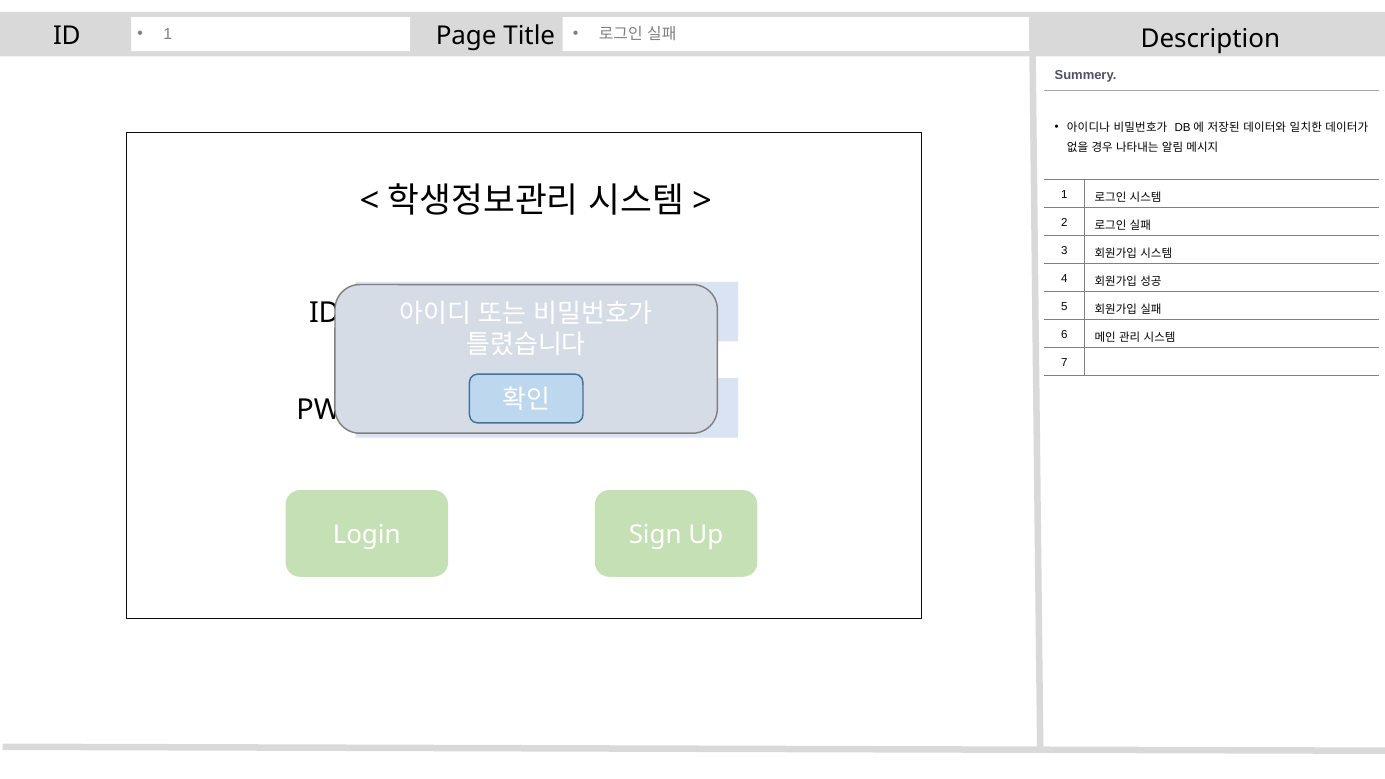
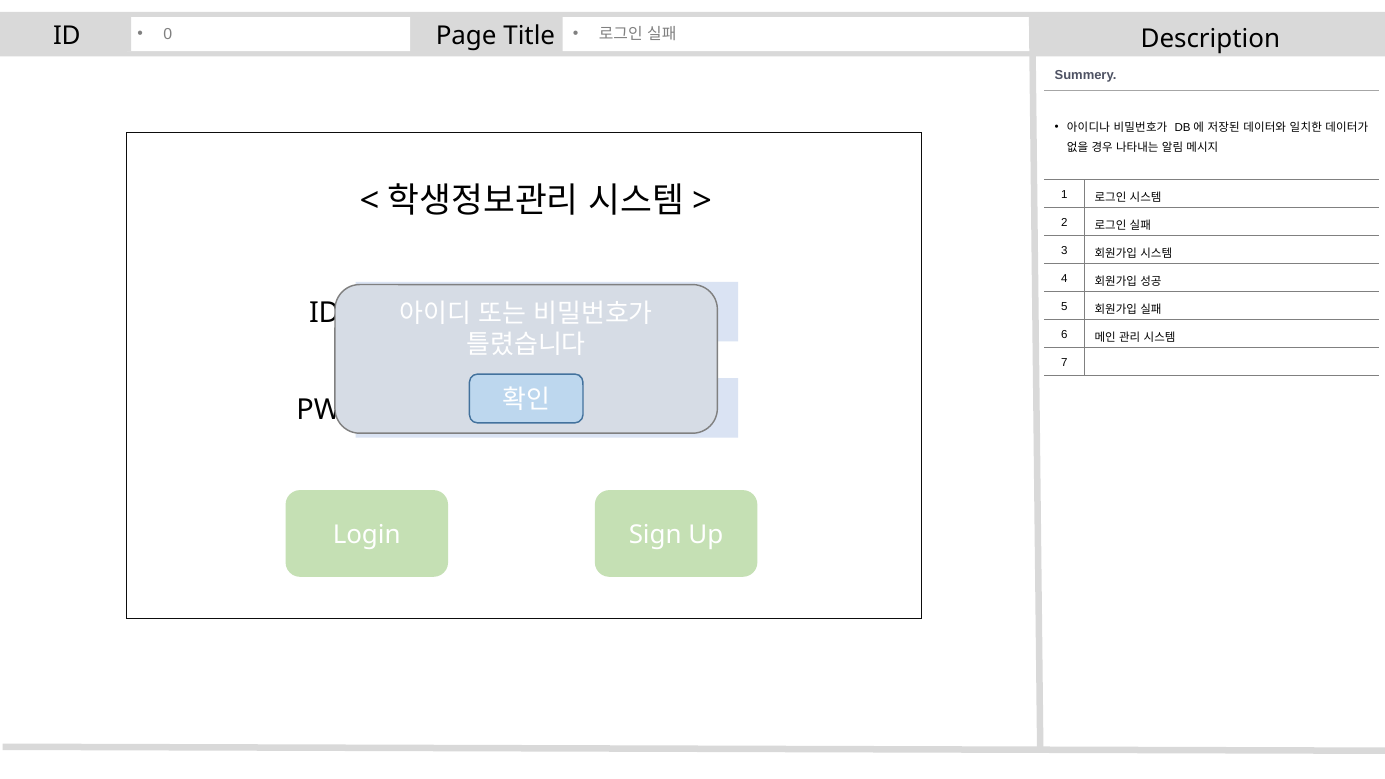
1 at (168, 34): 1 -> 0
